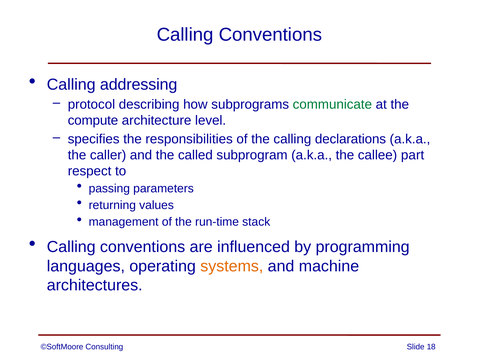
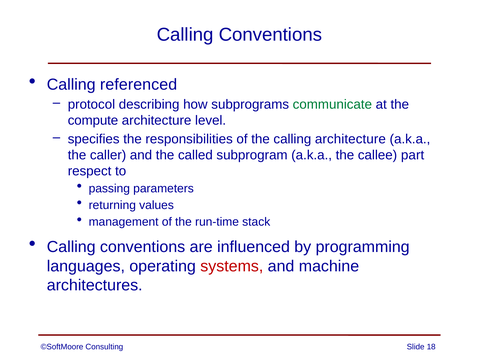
addressing: addressing -> referenced
calling declarations: declarations -> architecture
systems colour: orange -> red
